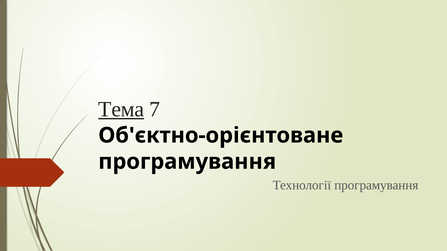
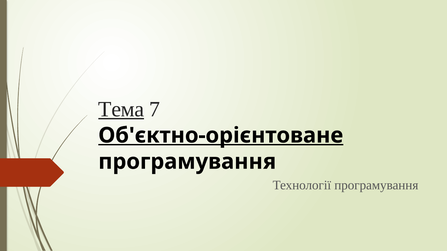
Об'єктно-орієнтоване underline: none -> present
